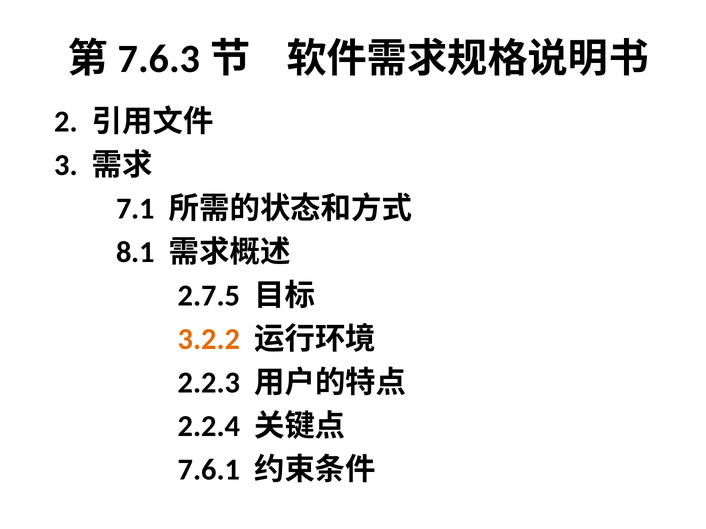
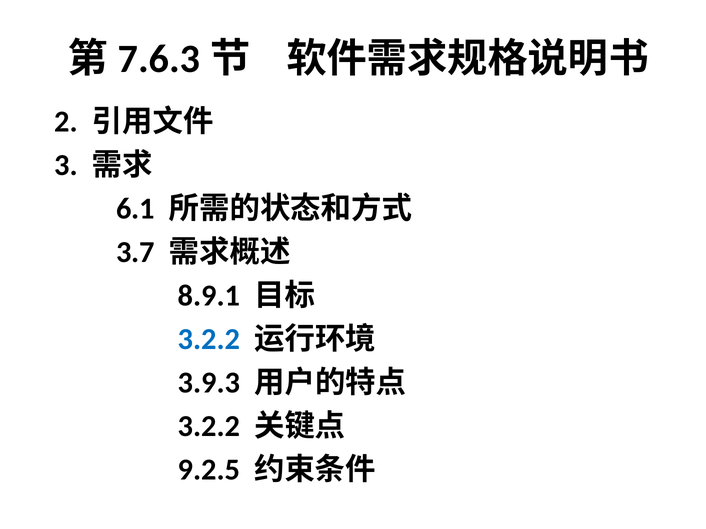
7.1: 7.1 -> 6.1
8.1: 8.1 -> 3.7
2.7.5: 2.7.5 -> 8.9.1
3.2.2 at (209, 340) colour: orange -> blue
2.2.3: 2.2.3 -> 3.9.3
2.2.4 at (209, 427): 2.2.4 -> 3.2.2
7.6.1: 7.6.1 -> 9.2.5
